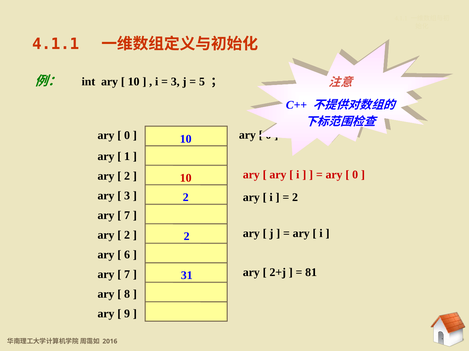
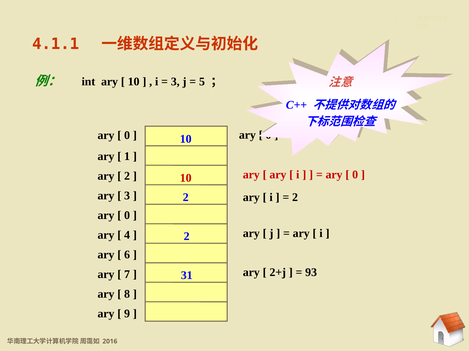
7 at (127, 216): 7 -> 0
2 at (127, 235): 2 -> 4
81: 81 -> 93
